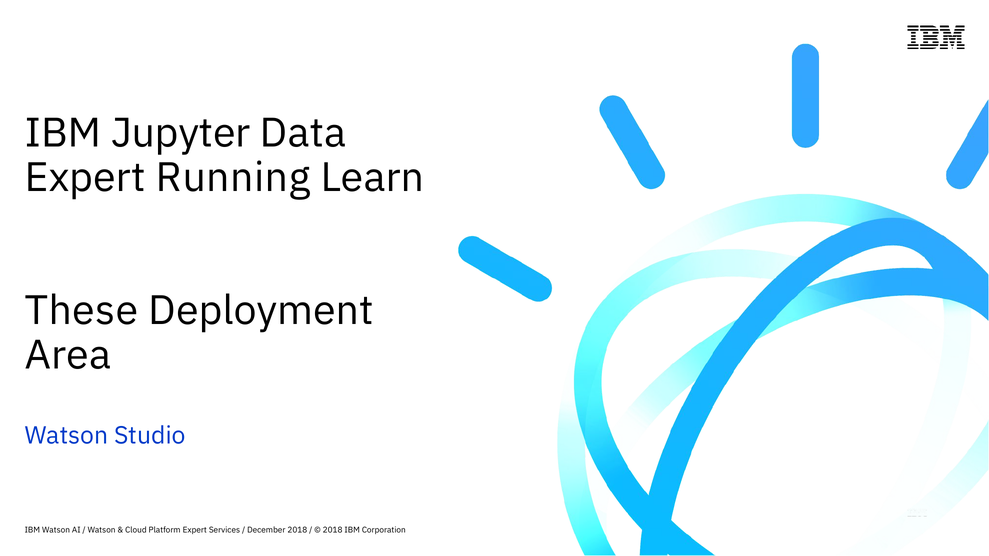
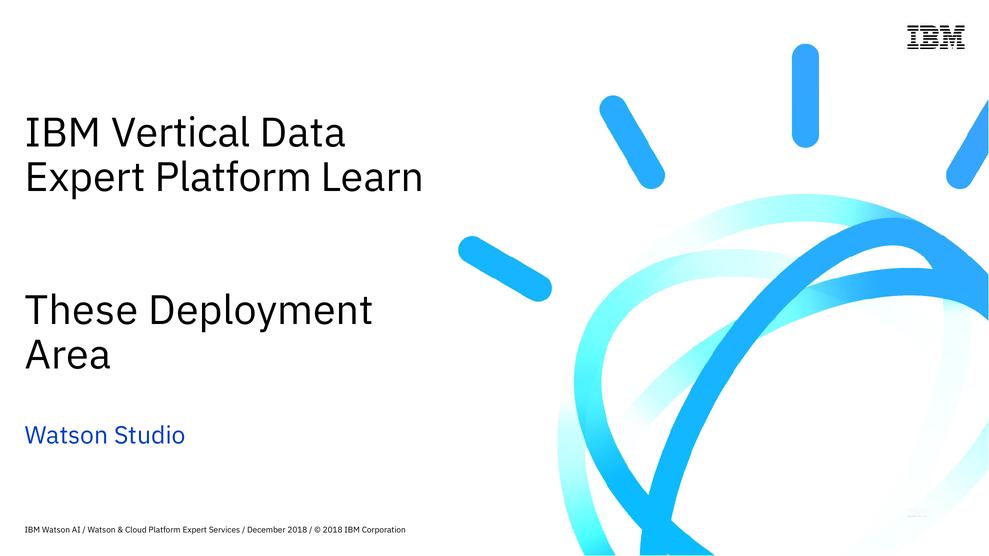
Jupyter: Jupyter -> Vertical
Expert Running: Running -> Platform
